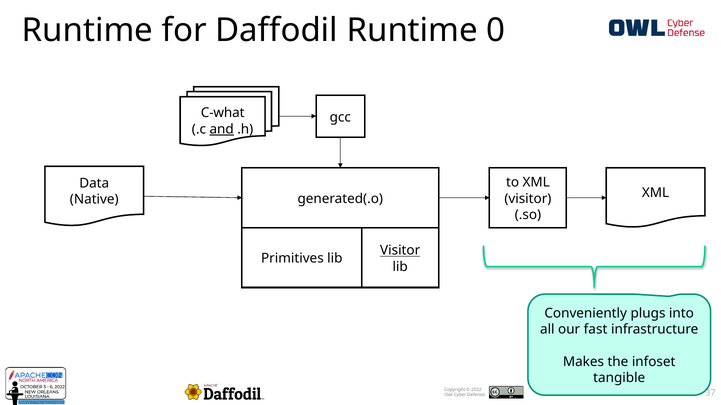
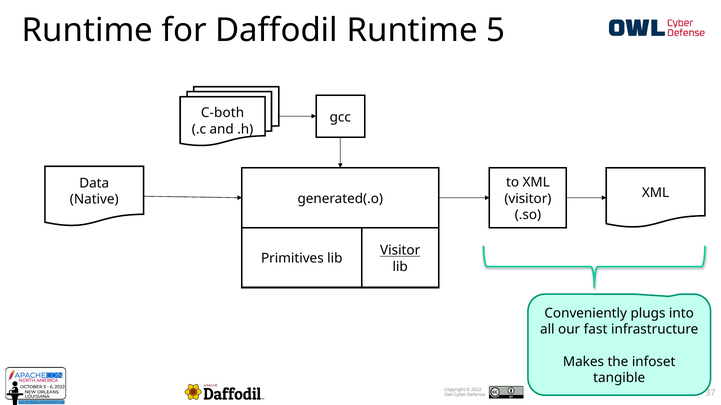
0: 0 -> 5
C-what: C-what -> C-both
and underline: present -> none
